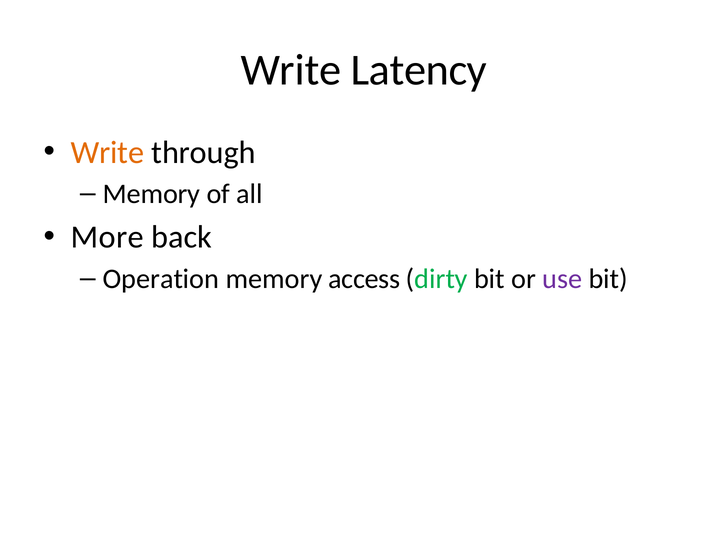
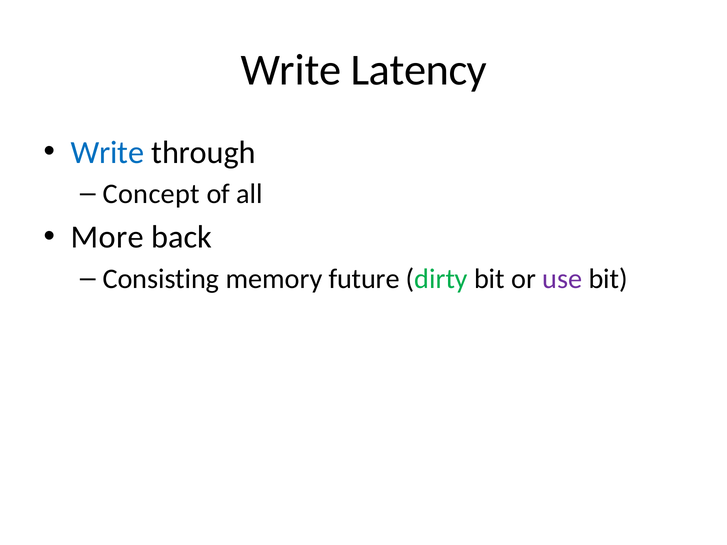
Write at (107, 153) colour: orange -> blue
Memory at (151, 194): Memory -> Concept
Operation: Operation -> Consisting
access: access -> future
